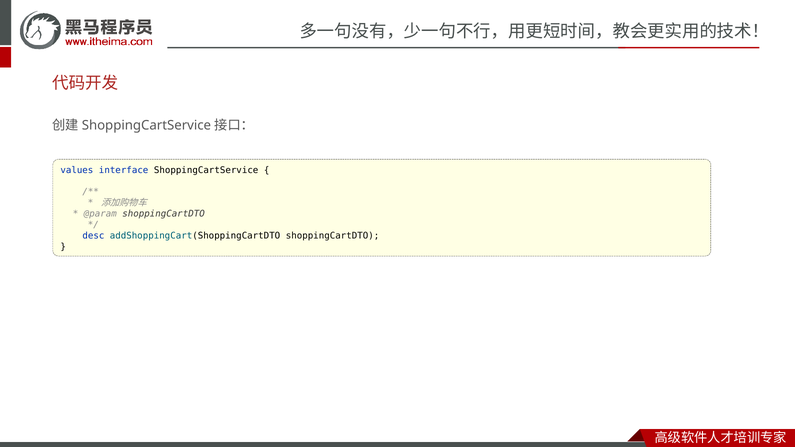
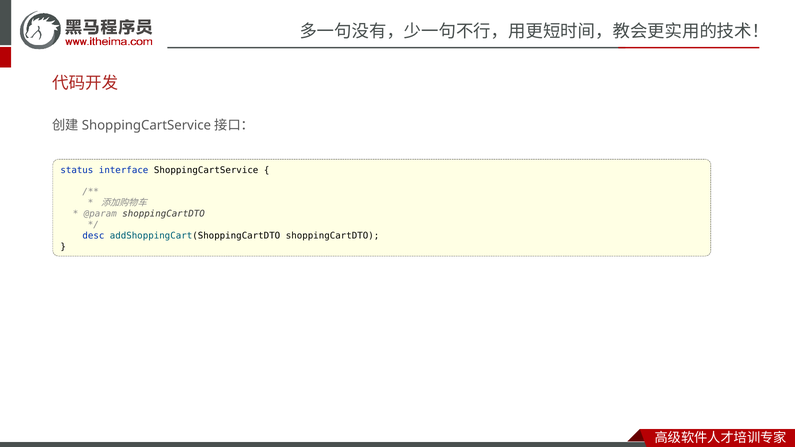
values: values -> status
